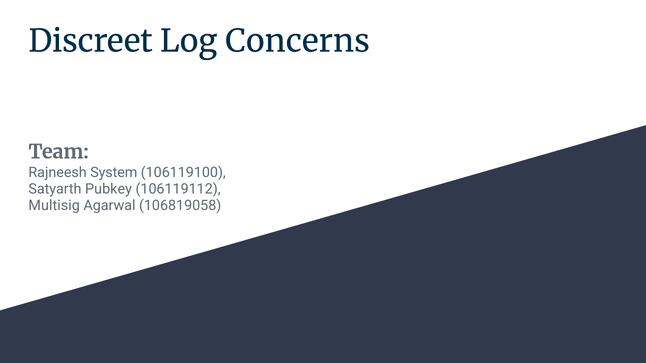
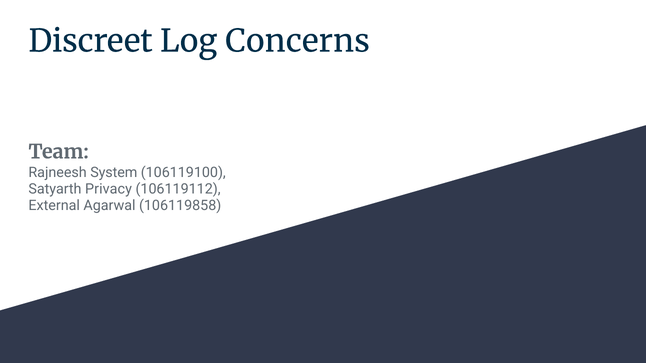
Pubkey: Pubkey -> Privacy
Multisig: Multisig -> External
106819058: 106819058 -> 106119858
